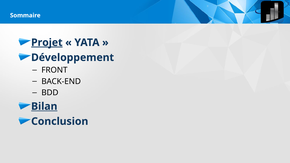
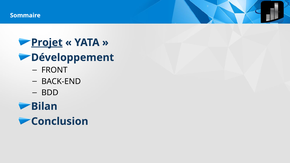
Bilan underline: present -> none
